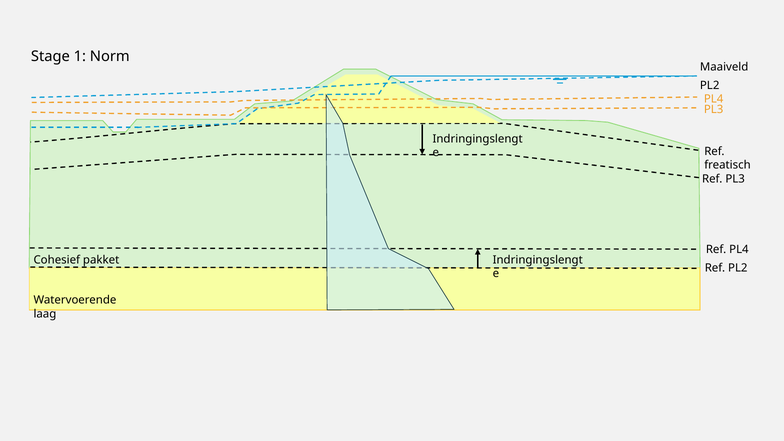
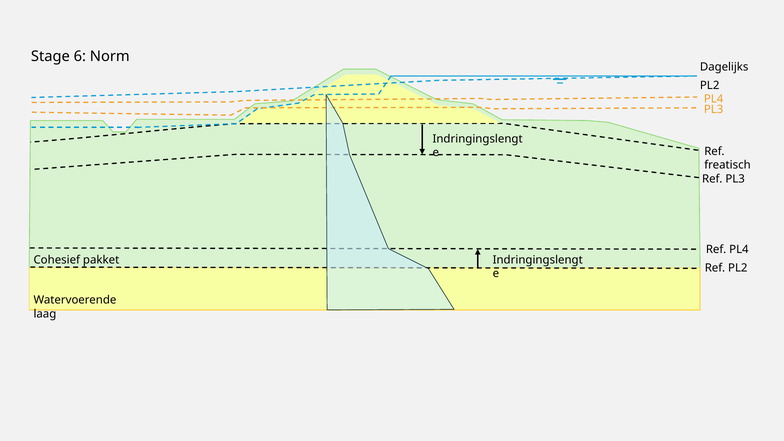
1: 1 -> 6
Maaiveld: Maaiveld -> Dagelijks
